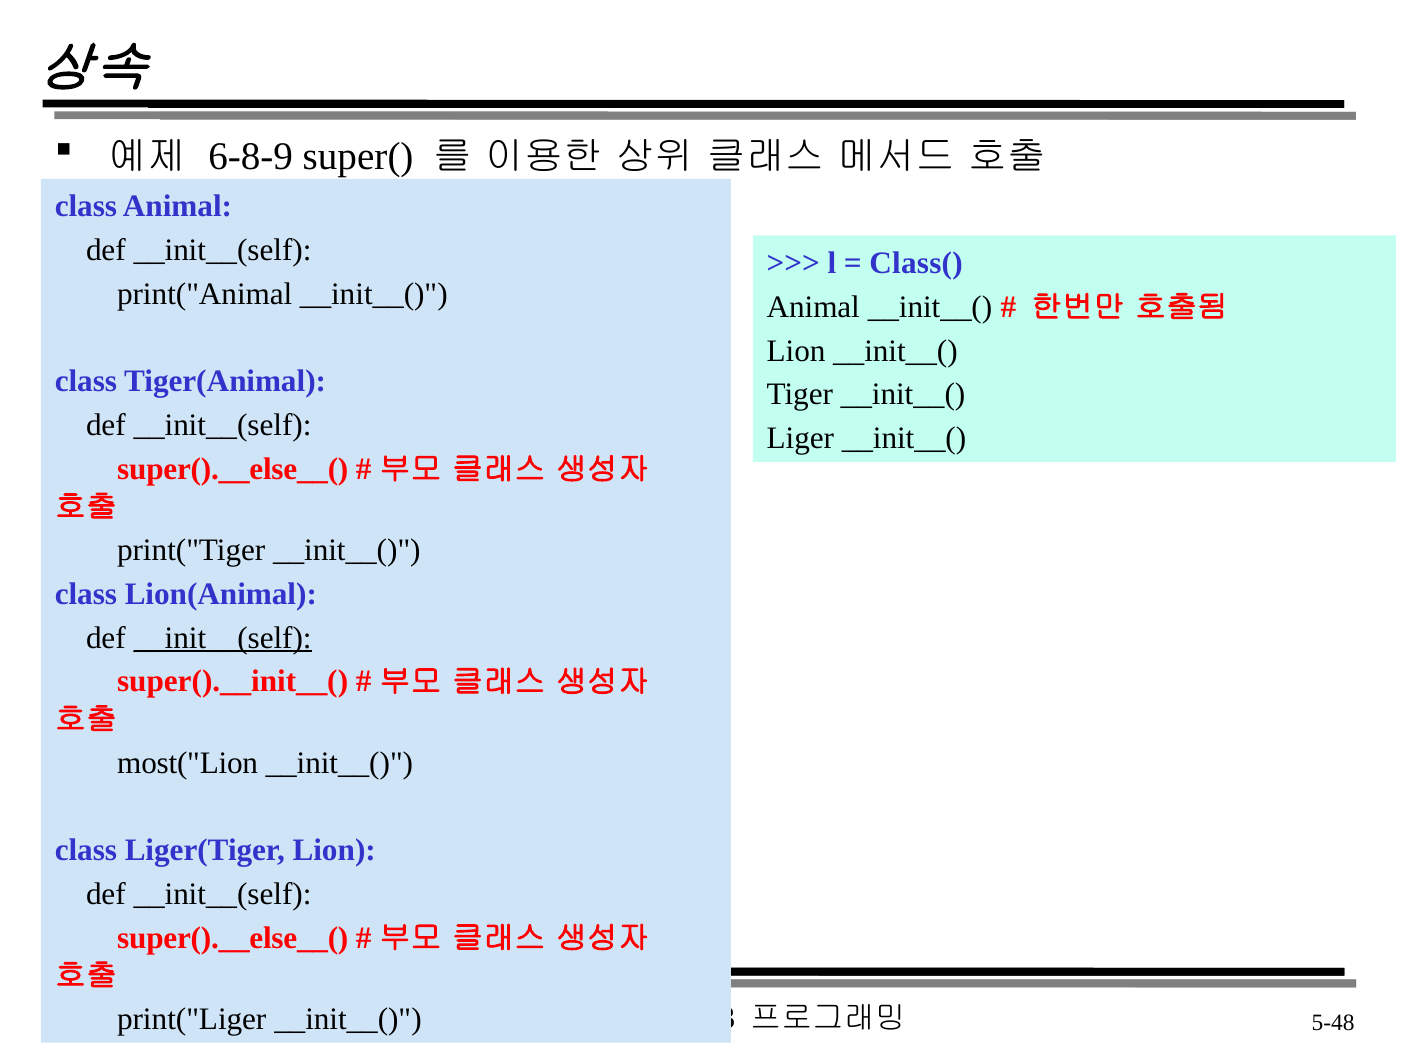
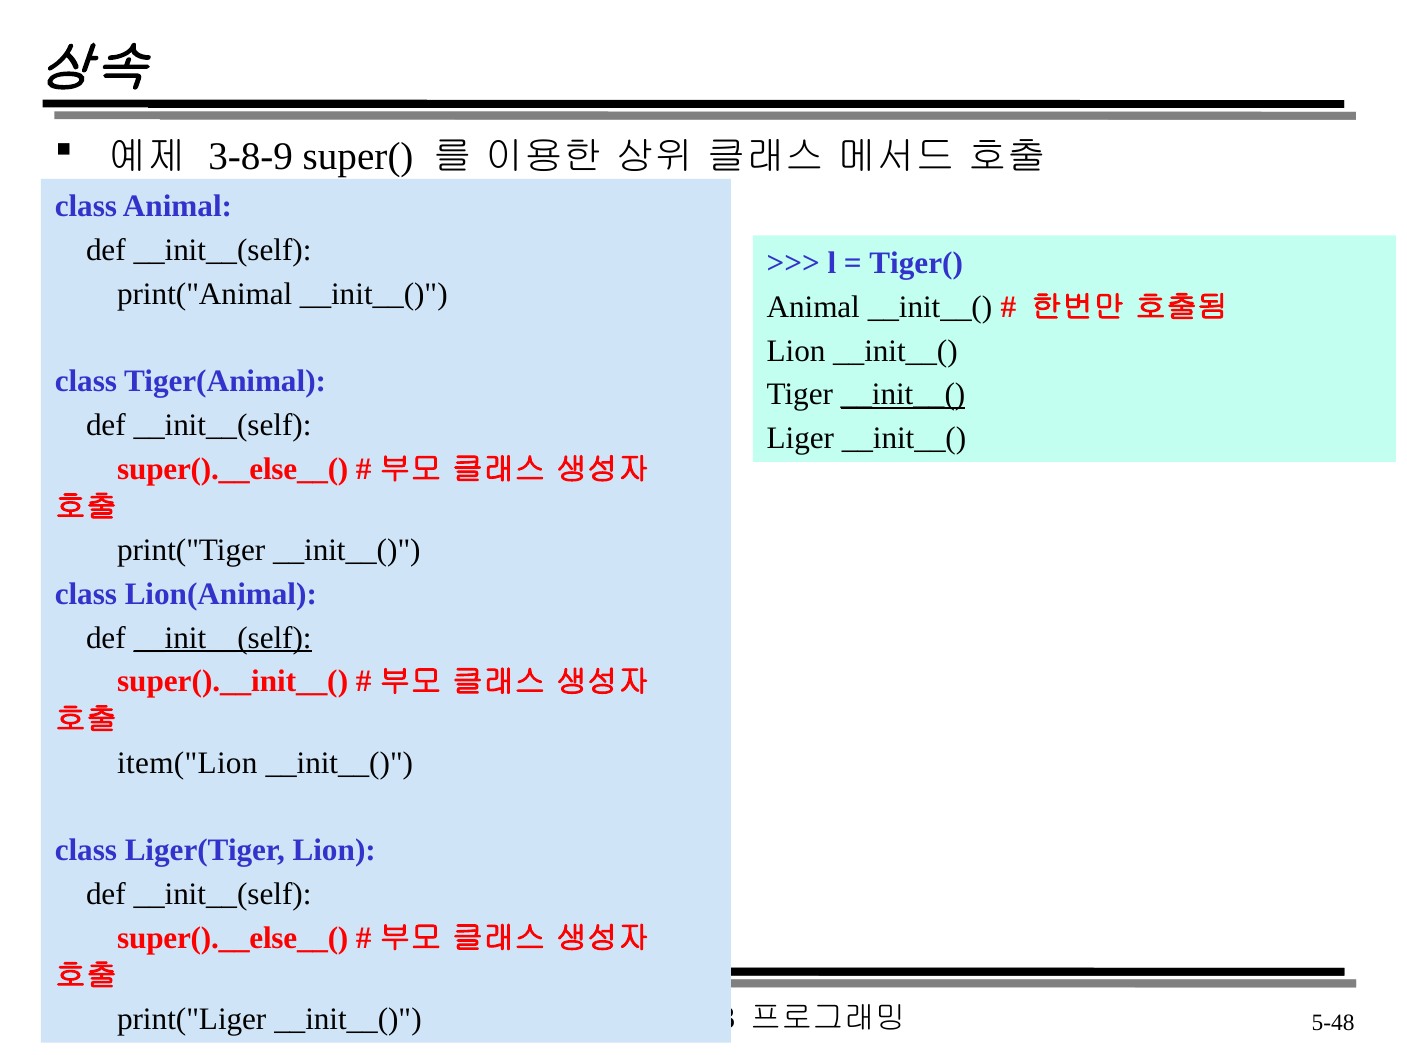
6-8-9: 6-8-9 -> 3-8-9
Class(: Class( -> Tiger(
__init__( at (903, 395) underline: none -> present
most("Lion: most("Lion -> item("Lion
